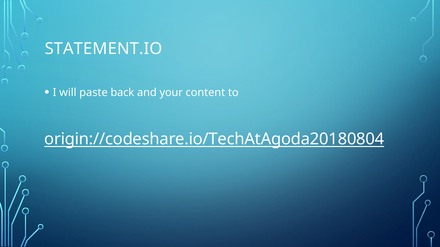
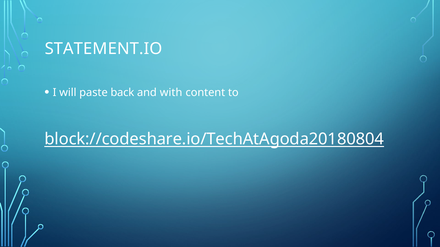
your: your -> with
origin://codeshare.io/TechAtAgoda20180804: origin://codeshare.io/TechAtAgoda20180804 -> block://codeshare.io/TechAtAgoda20180804
